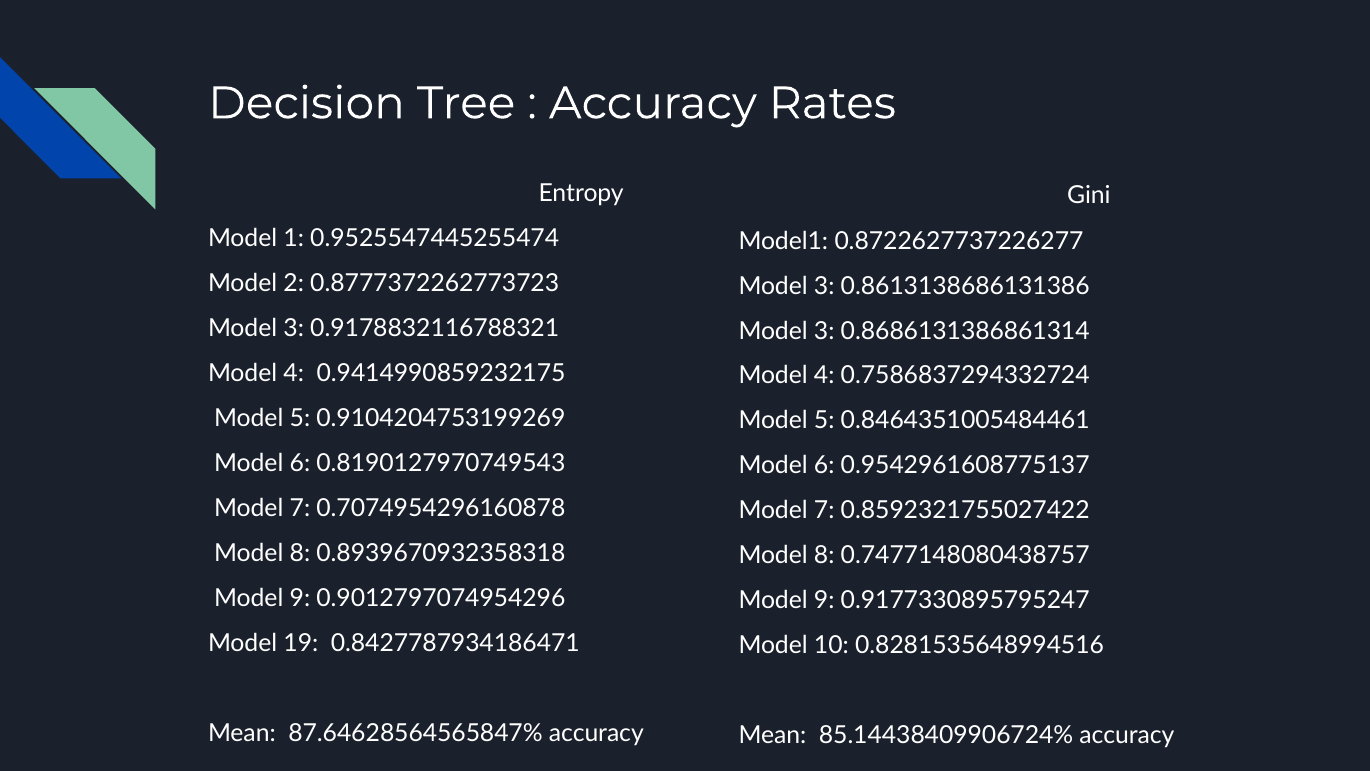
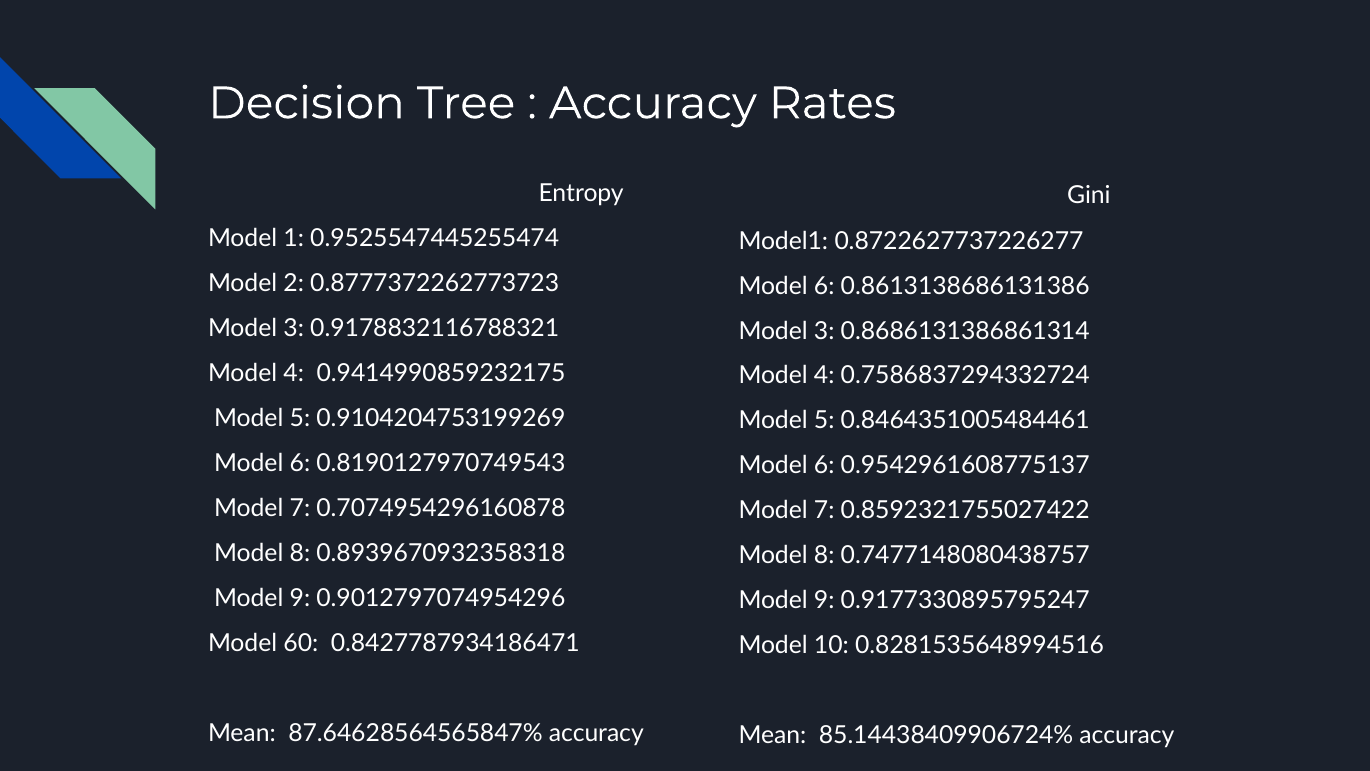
3 at (824, 286): 3 -> 6
19: 19 -> 60
